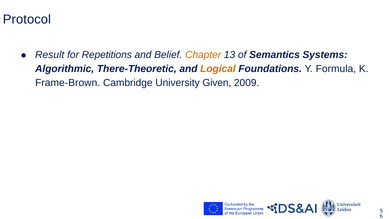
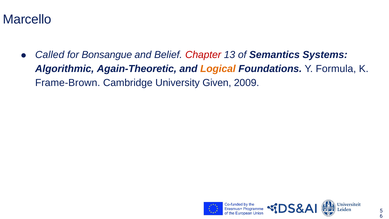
Protocol: Protocol -> Marcello
Result: Result -> Called
Repetitions: Repetitions -> Bonsangue
Chapter colour: orange -> red
There-Theoretic: There-Theoretic -> Again-Theoretic
